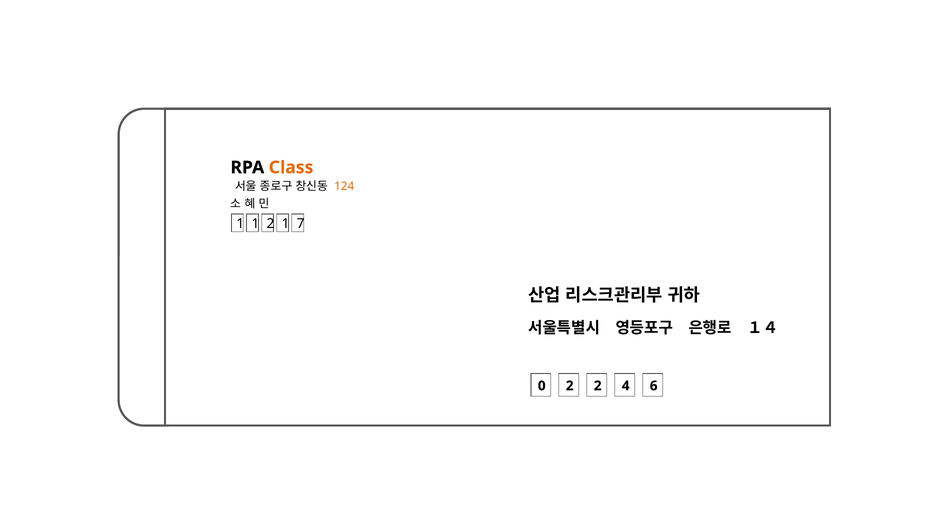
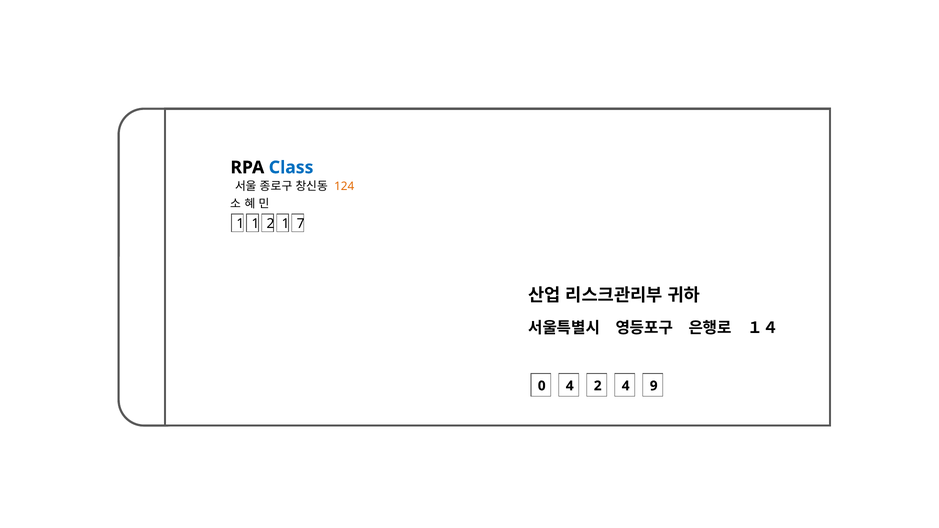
Class colour: orange -> blue
0 2: 2 -> 4
6: 6 -> 9
